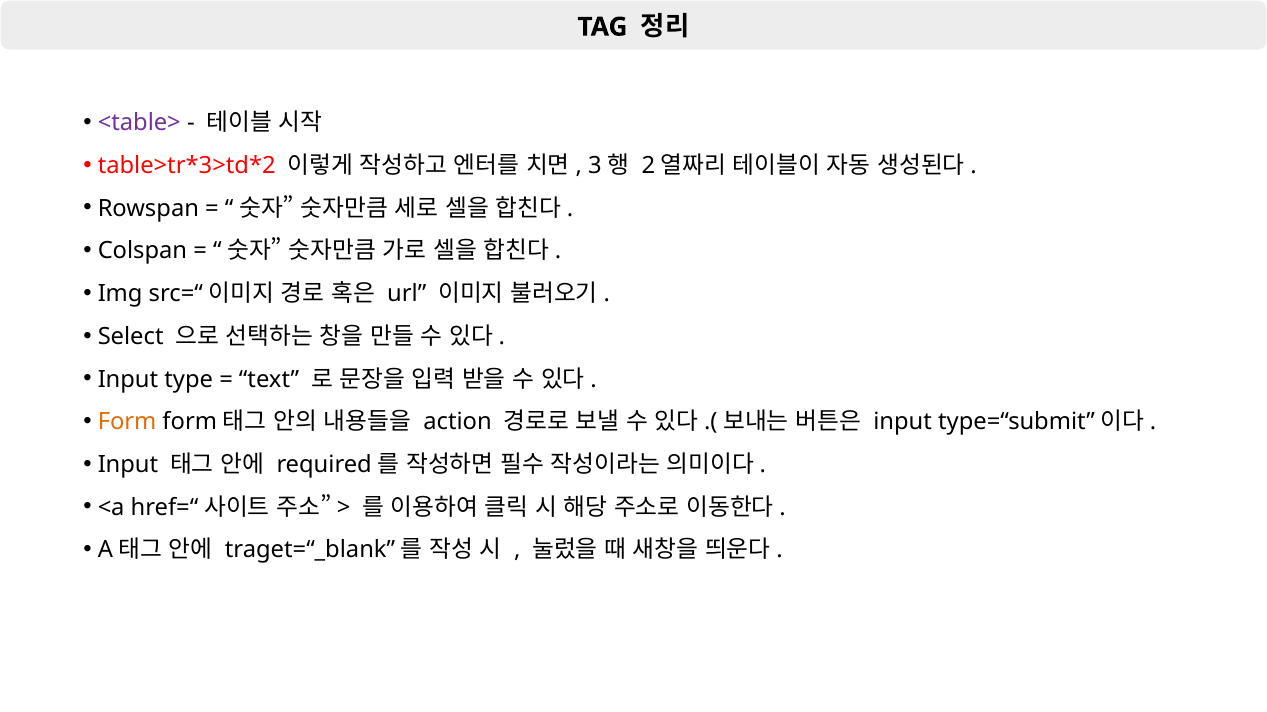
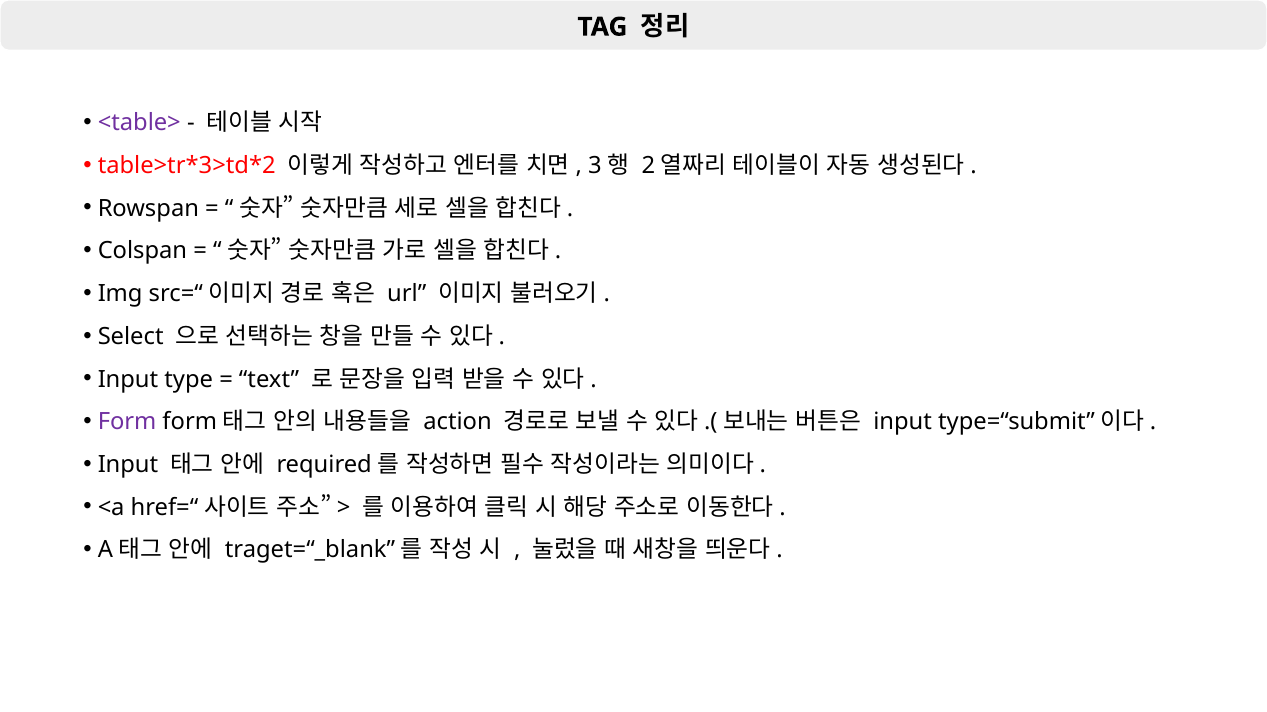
Form colour: orange -> purple
